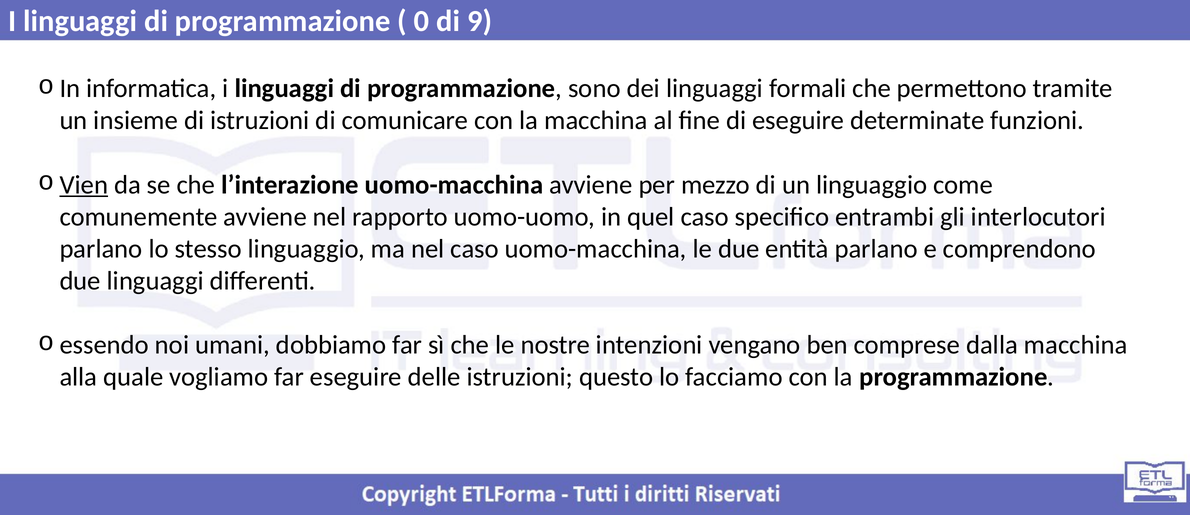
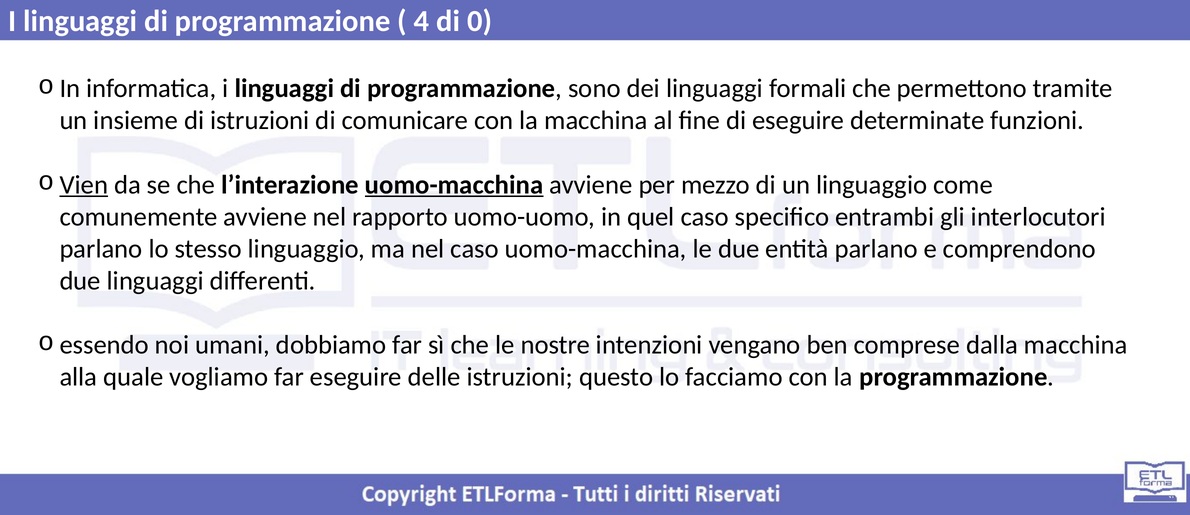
0: 0 -> 4
9: 9 -> 0
uomo-macchina at (454, 185) underline: none -> present
